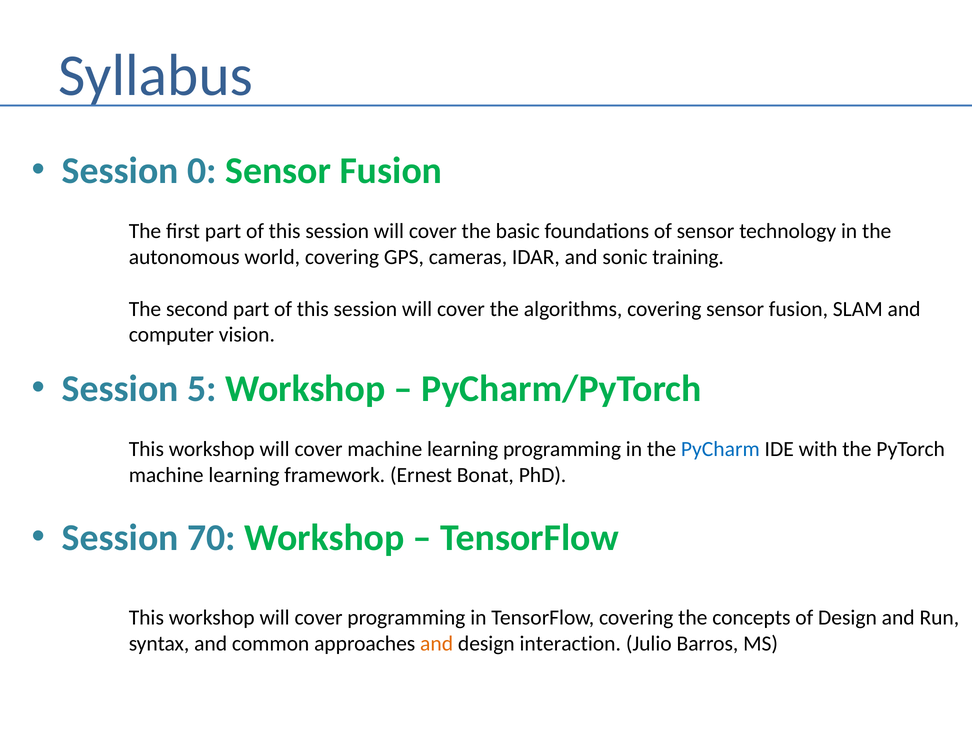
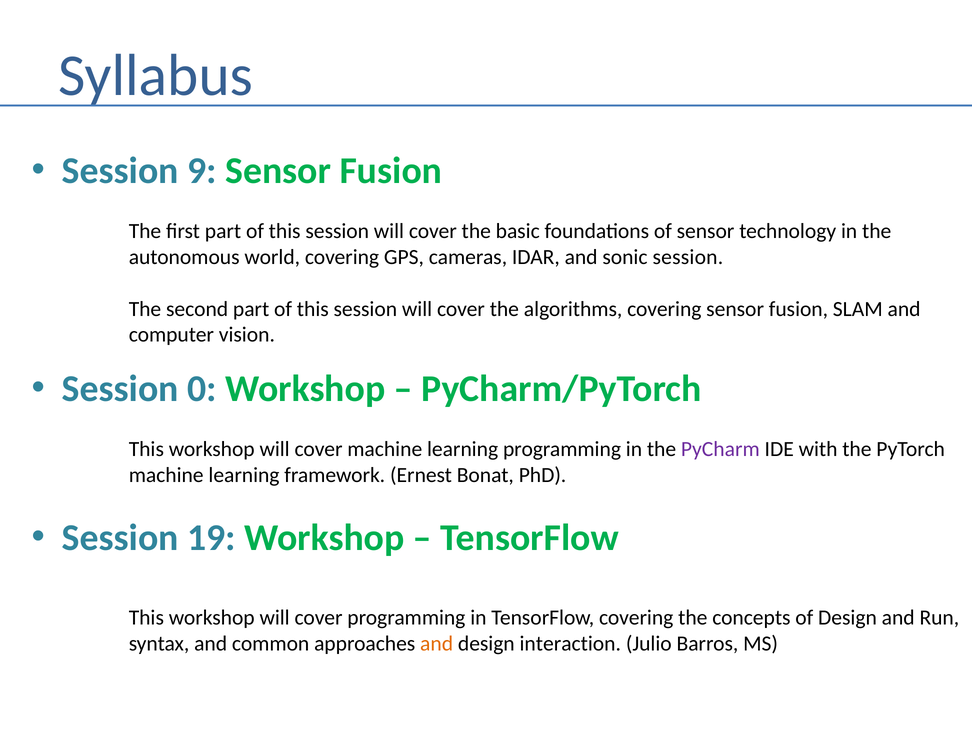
0: 0 -> 9
sonic training: training -> session
5: 5 -> 0
PyCharm colour: blue -> purple
70: 70 -> 19
